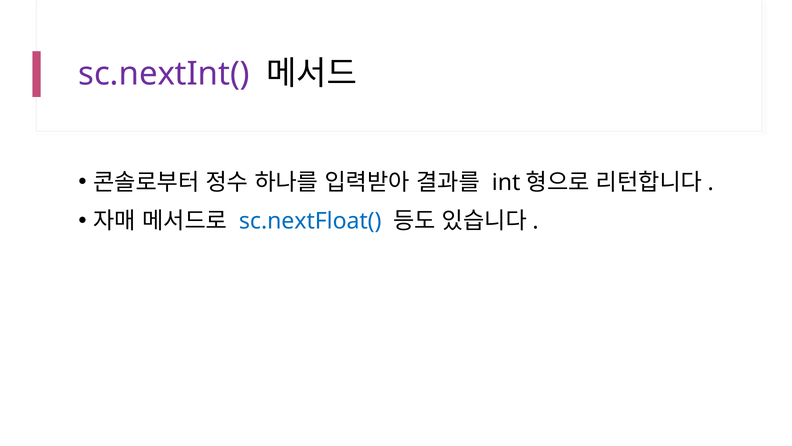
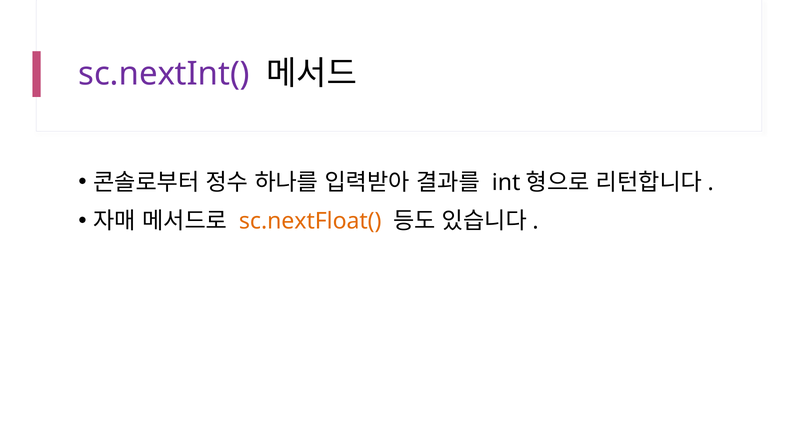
sc.nextFloat( colour: blue -> orange
